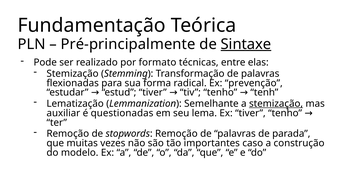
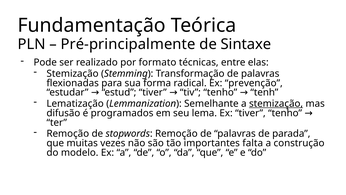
Sintaxe underline: present -> none
auxiliar: auxiliar -> difusão
questionadas: questionadas -> programados
caso: caso -> falta
